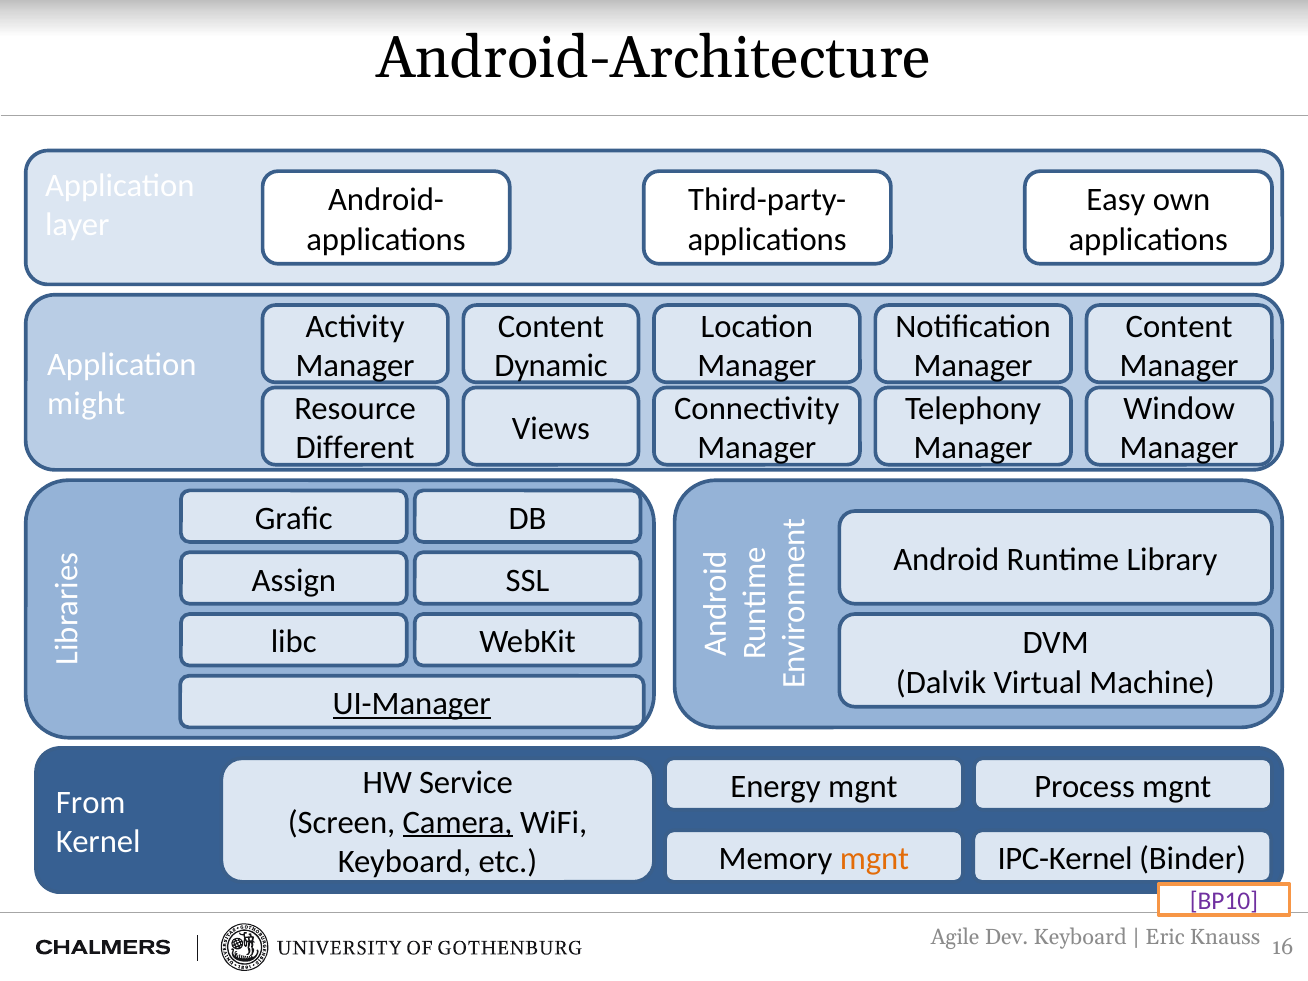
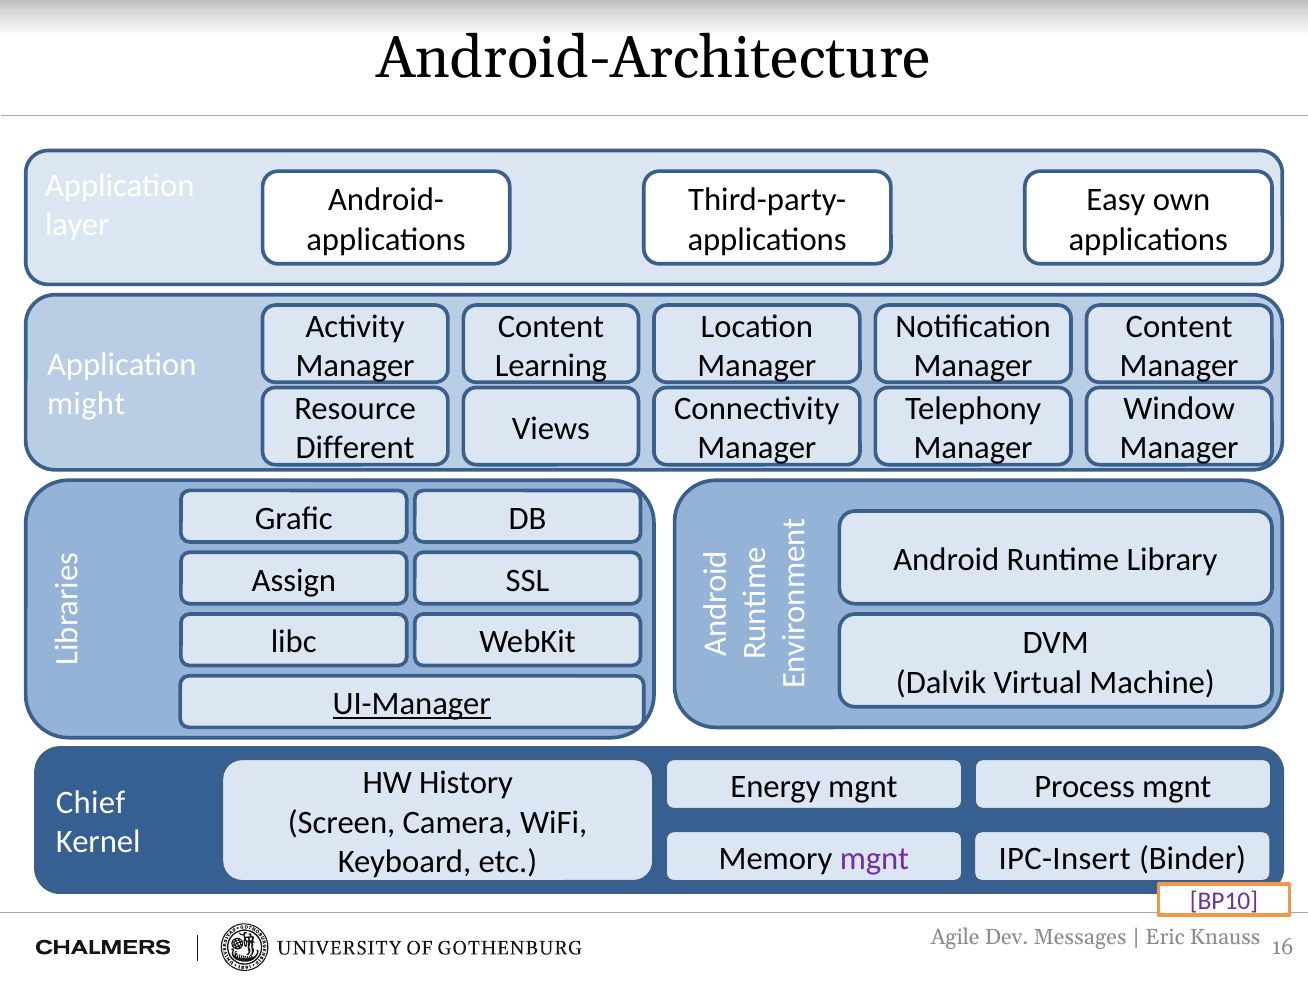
Dynamic: Dynamic -> Learning
Service: Service -> History
From: From -> Chief
Camera underline: present -> none
mgnt at (874, 858) colour: orange -> purple
IPC-Kernel: IPC-Kernel -> IPC-Insert
Dev Keyboard: Keyboard -> Messages
